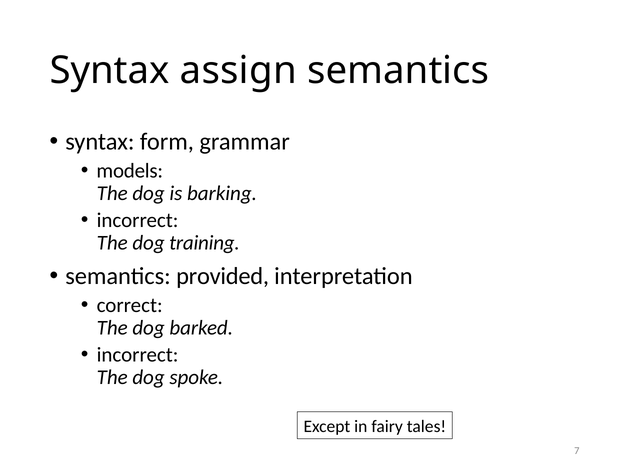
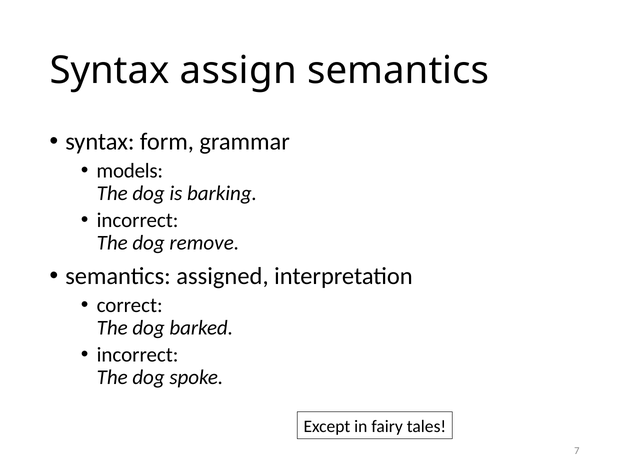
training: training -> remove
provided: provided -> assigned
